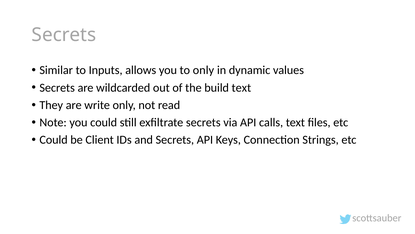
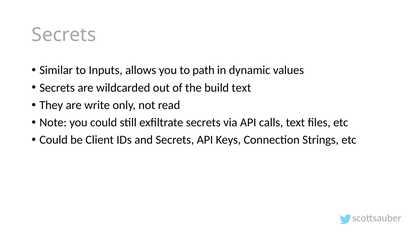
to only: only -> path
